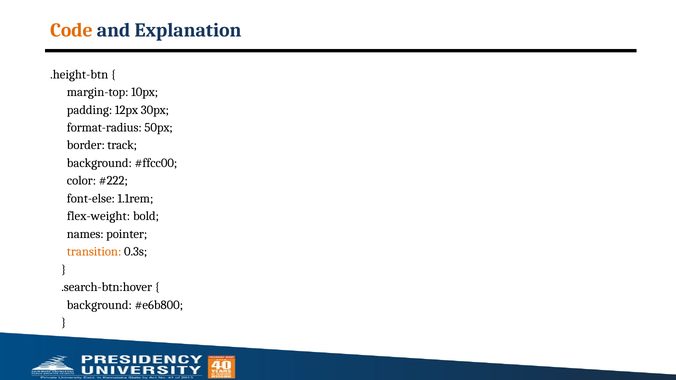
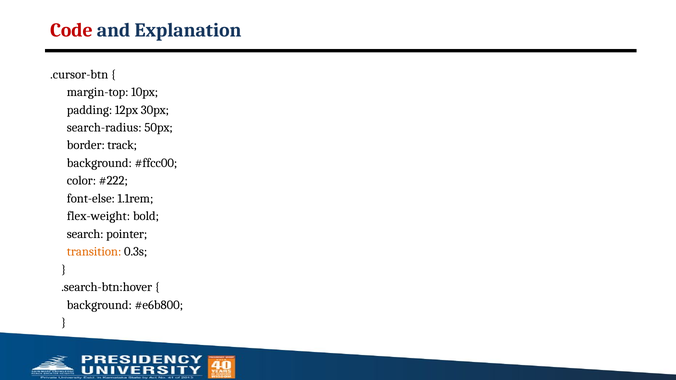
Code colour: orange -> red
.height-btn: .height-btn -> .cursor-btn
format-radius: format-radius -> search-radius
names: names -> search
